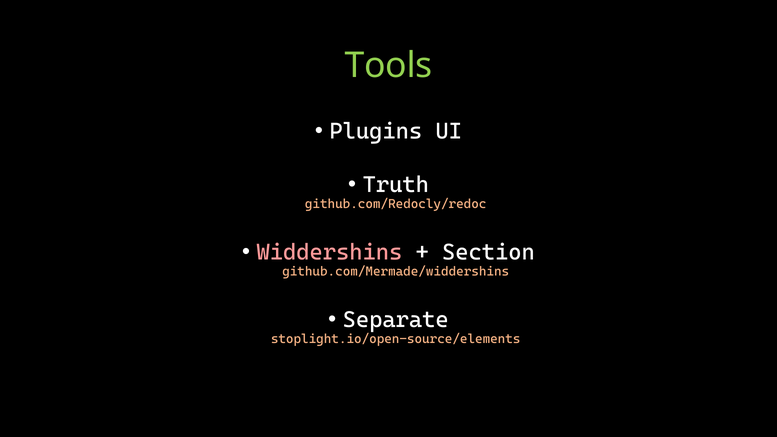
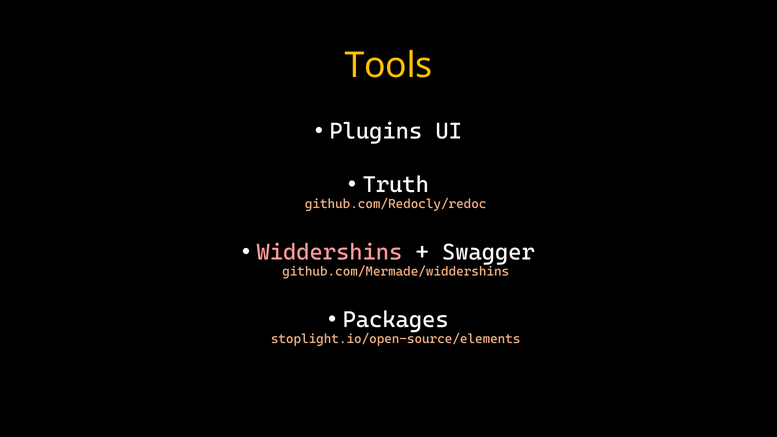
Tools colour: light green -> yellow
Section: Section -> Swagger
Separate: Separate -> Packages
